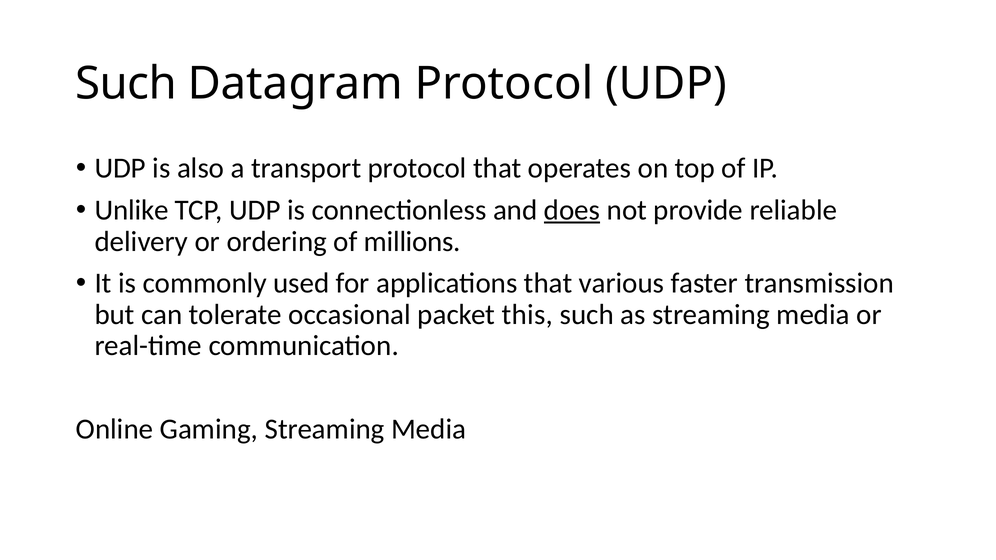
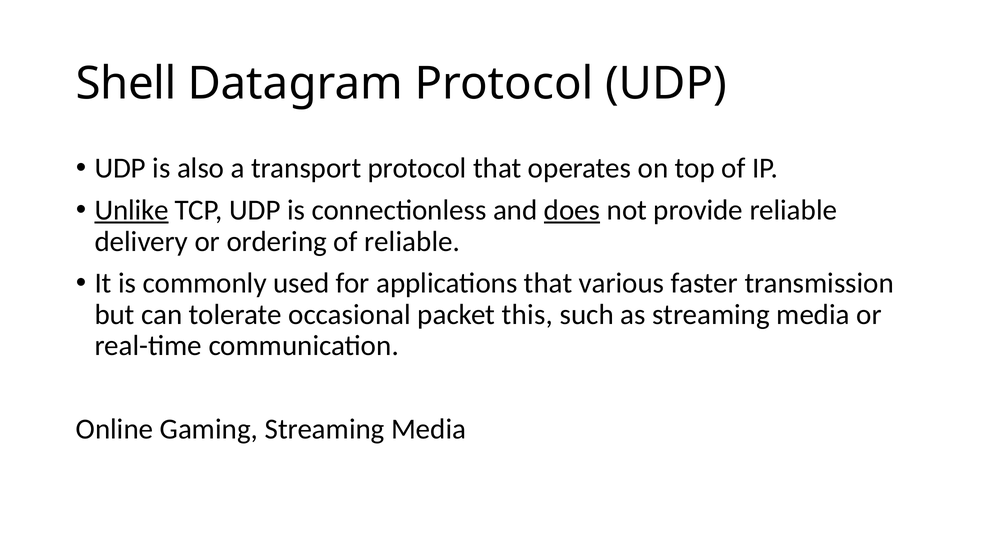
Such at (126, 84): Such -> Shell
Unlike underline: none -> present
of millions: millions -> reliable
